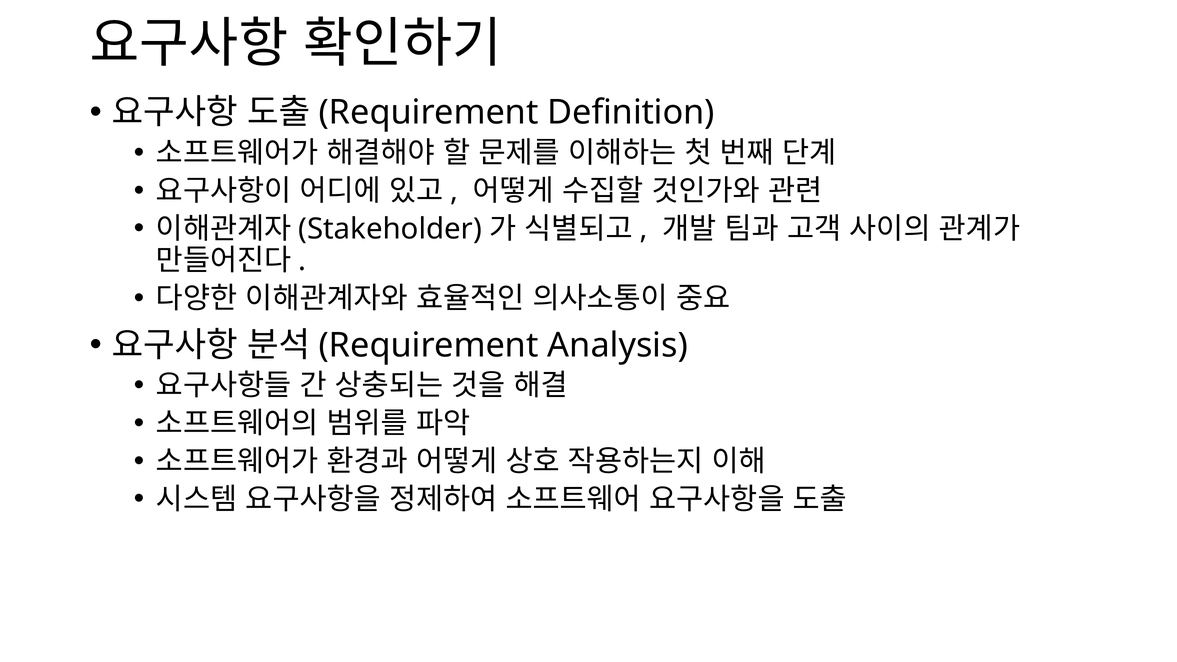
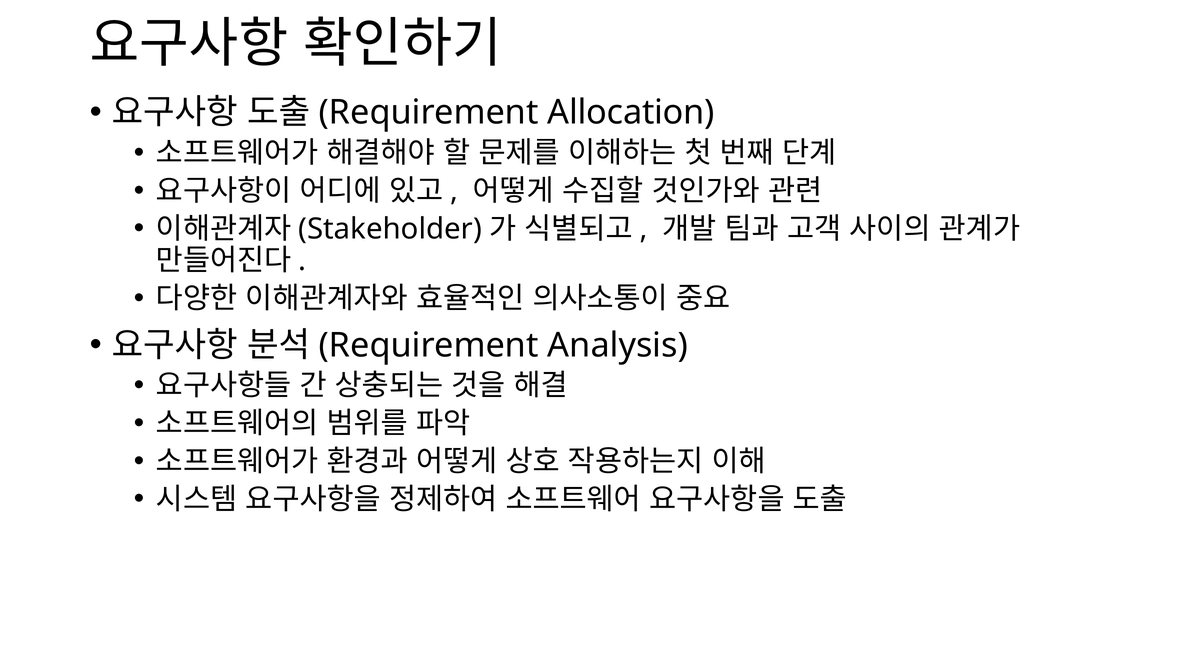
Definition: Definition -> Allocation
